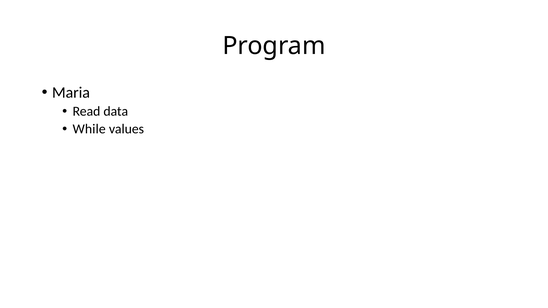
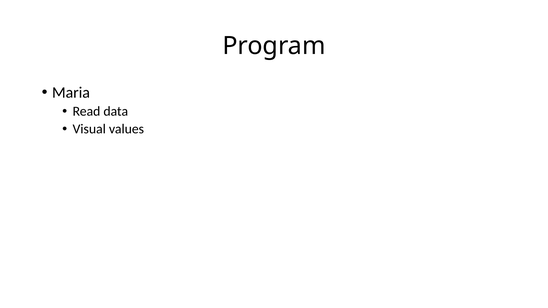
While: While -> Visual
